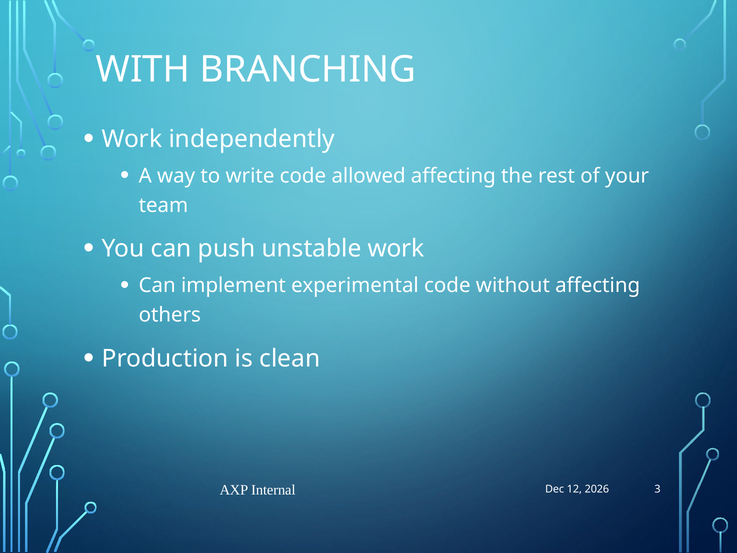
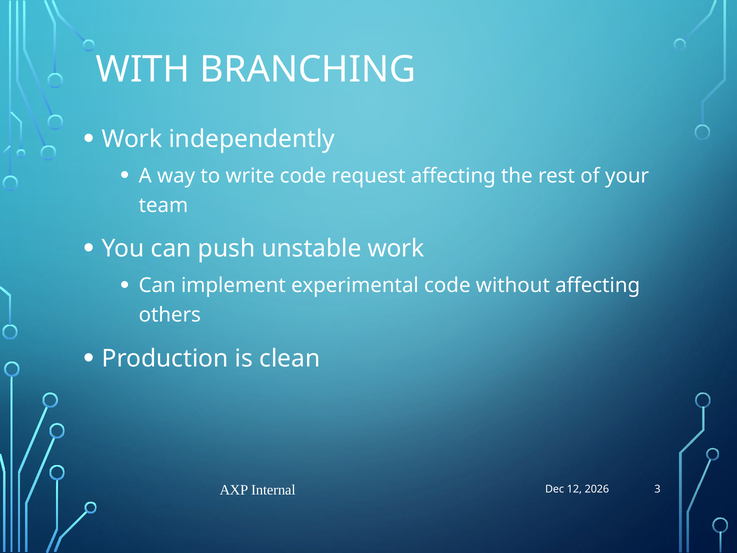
allowed: allowed -> request
